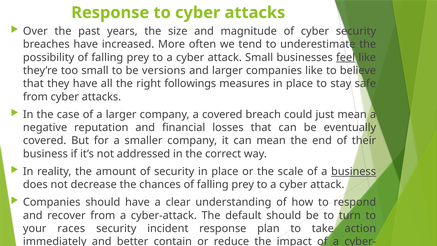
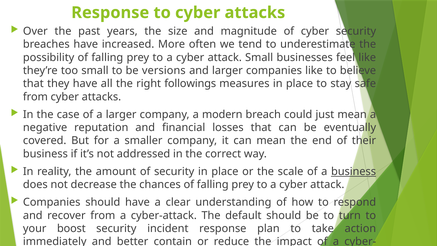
feel underline: present -> none
a covered: covered -> modern
races: races -> boost
